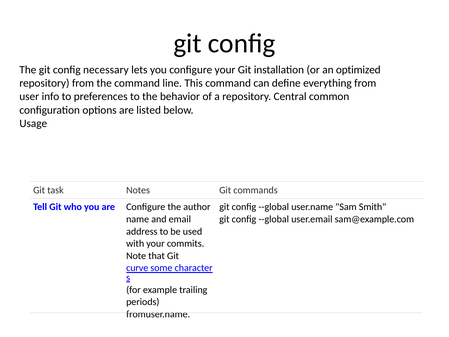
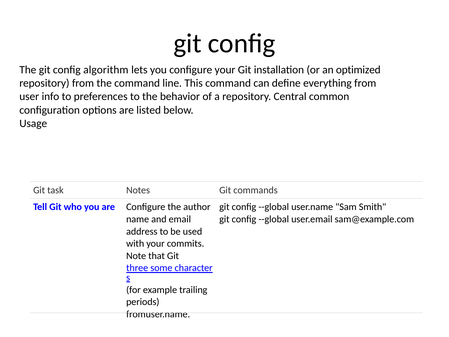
necessary: necessary -> algorithm
curve: curve -> three
